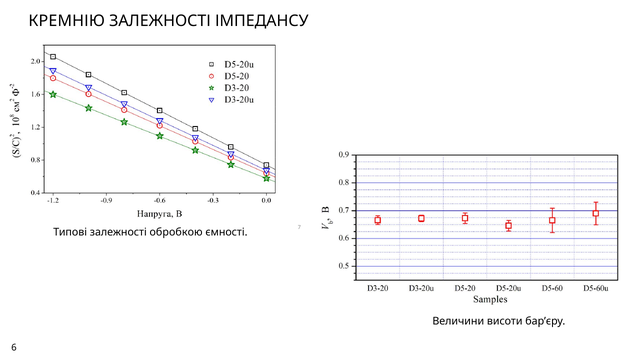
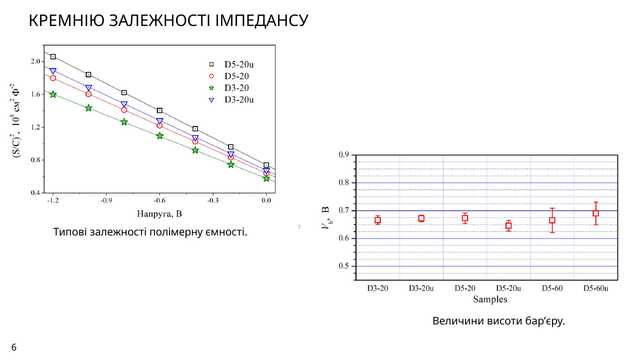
обробкою: обробкою -> полімерну
